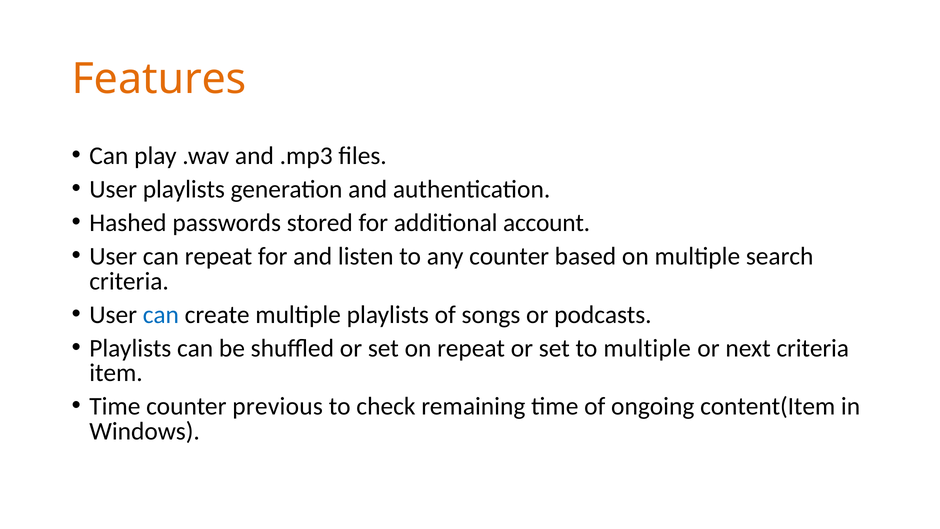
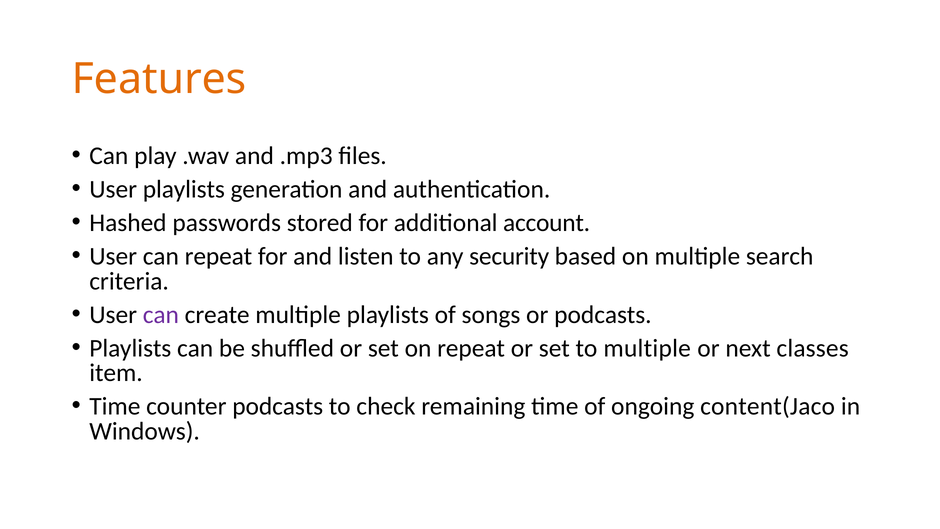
any counter: counter -> security
can at (161, 315) colour: blue -> purple
next criteria: criteria -> classes
counter previous: previous -> podcasts
content(Item: content(Item -> content(Jaco
